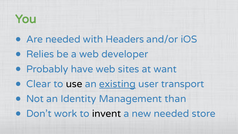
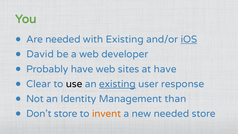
with Headers: Headers -> Existing
iOS underline: none -> present
Relies: Relies -> David
at want: want -> have
transport: transport -> response
Don’t work: work -> store
invent colour: black -> orange
